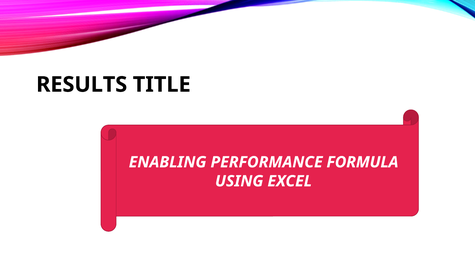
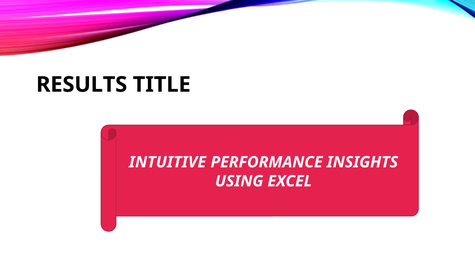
ENABLING: ENABLING -> INTUITIVE
FORMULA: FORMULA -> INSIGHTS
